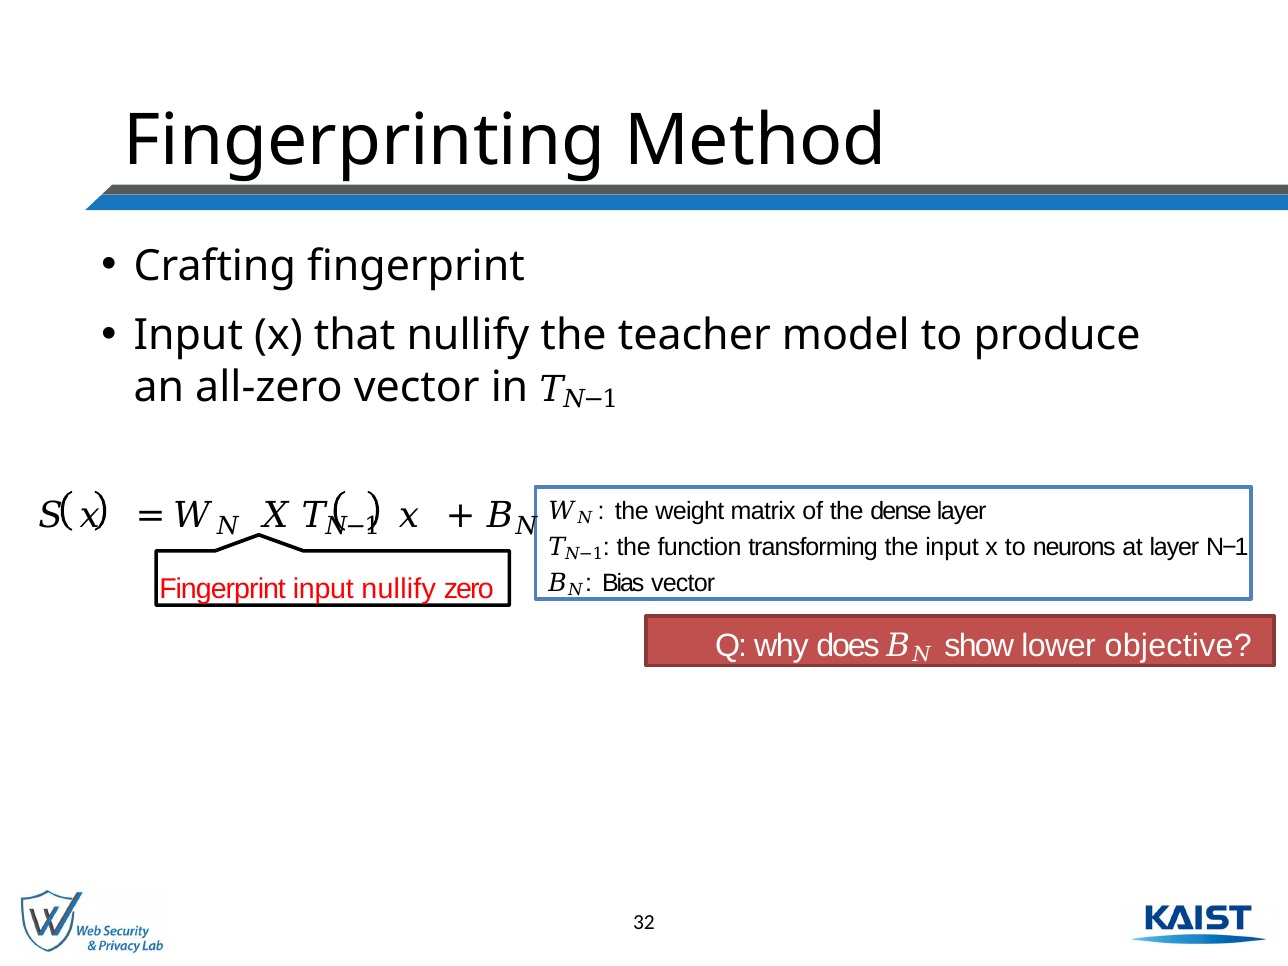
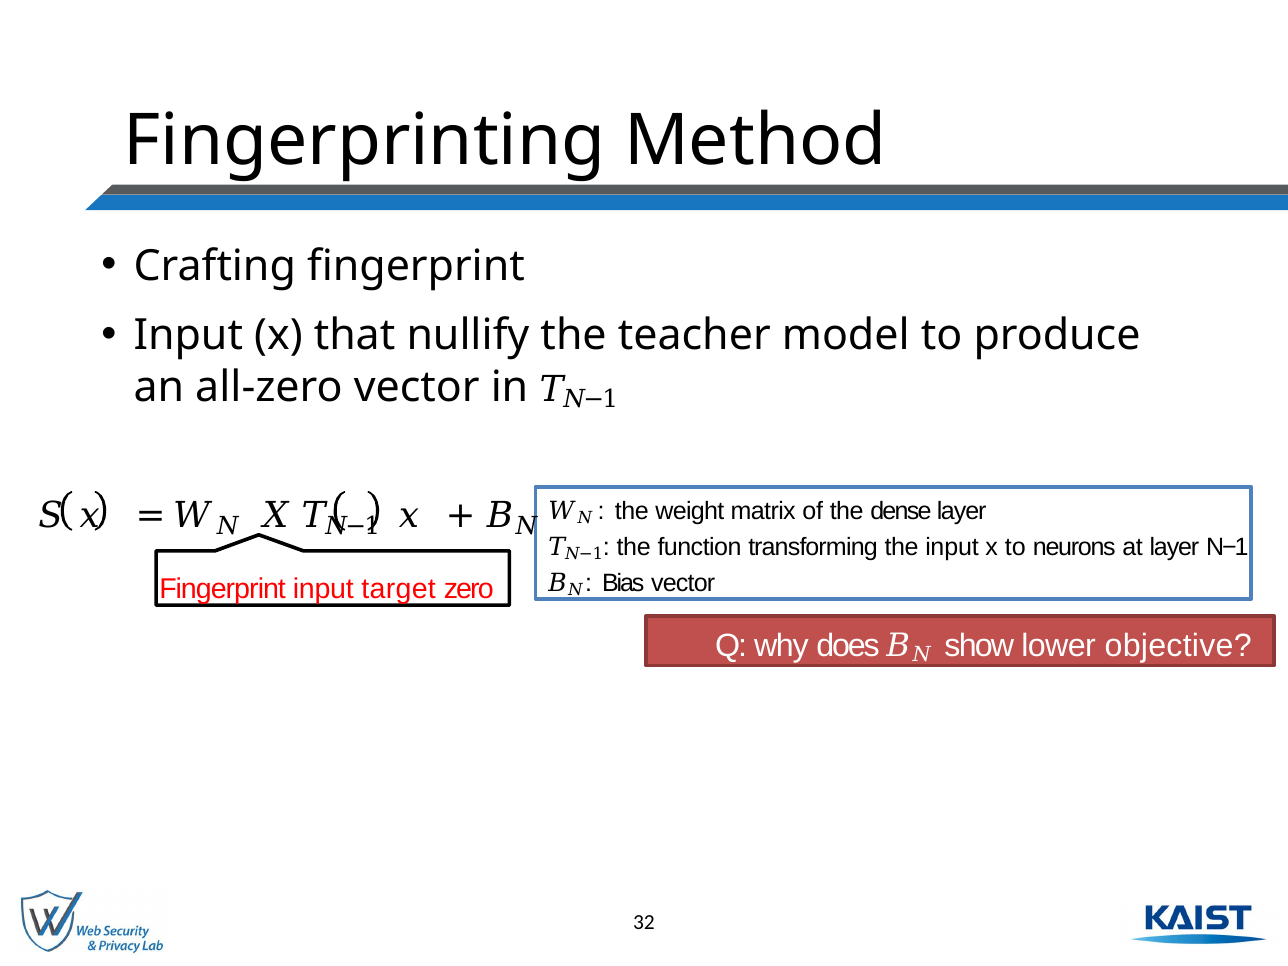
input nullify: nullify -> target
